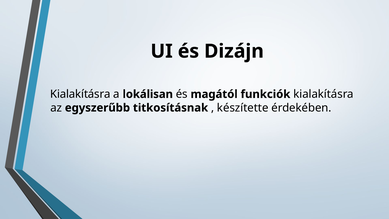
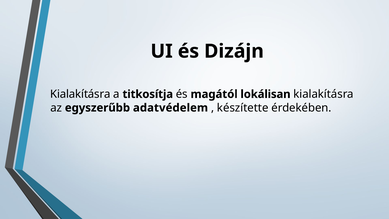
lokálisan: lokálisan -> titkosítja
funkciók: funkciók -> lokálisan
titkosításnak: titkosításnak -> adatvédelem
